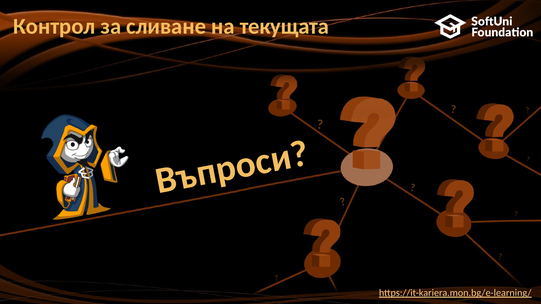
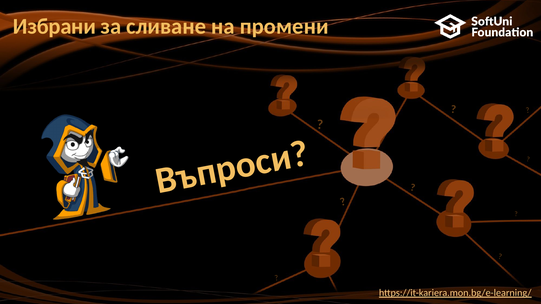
Контрол: Контрол -> Избрани
текущата: текущата -> промени
